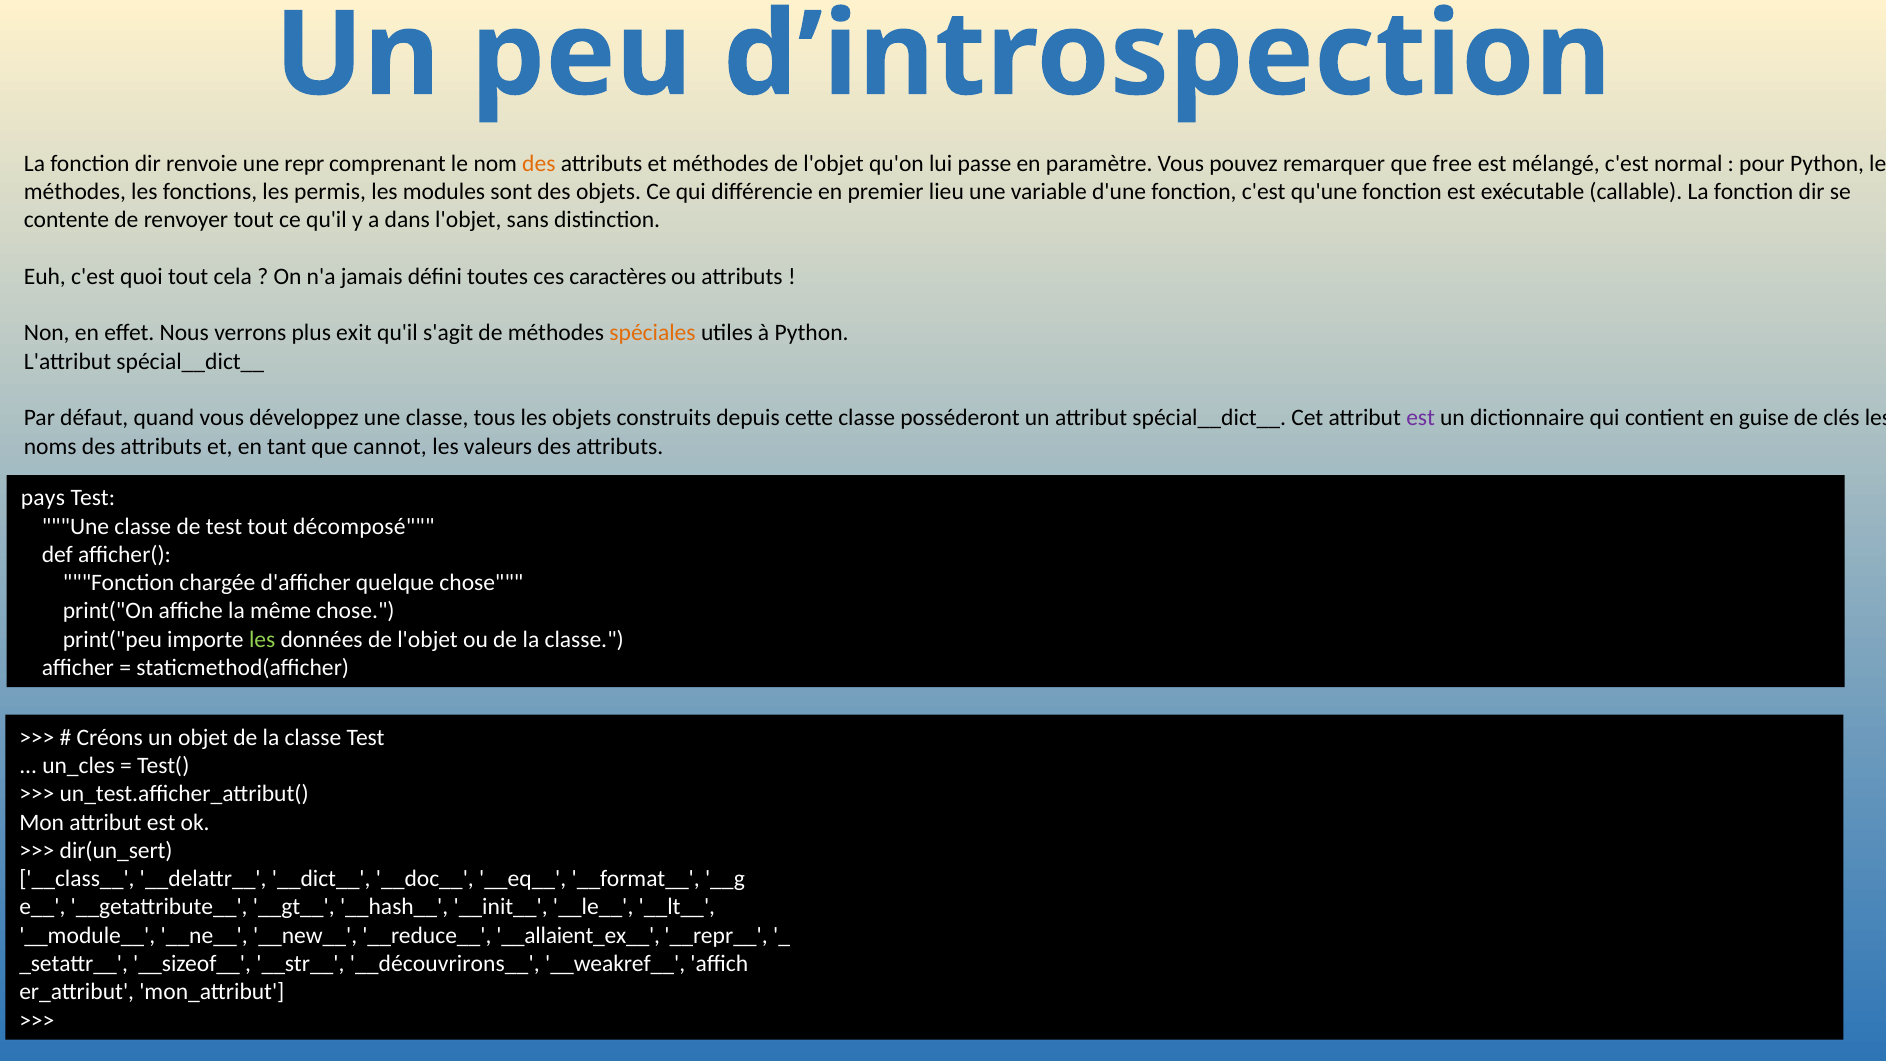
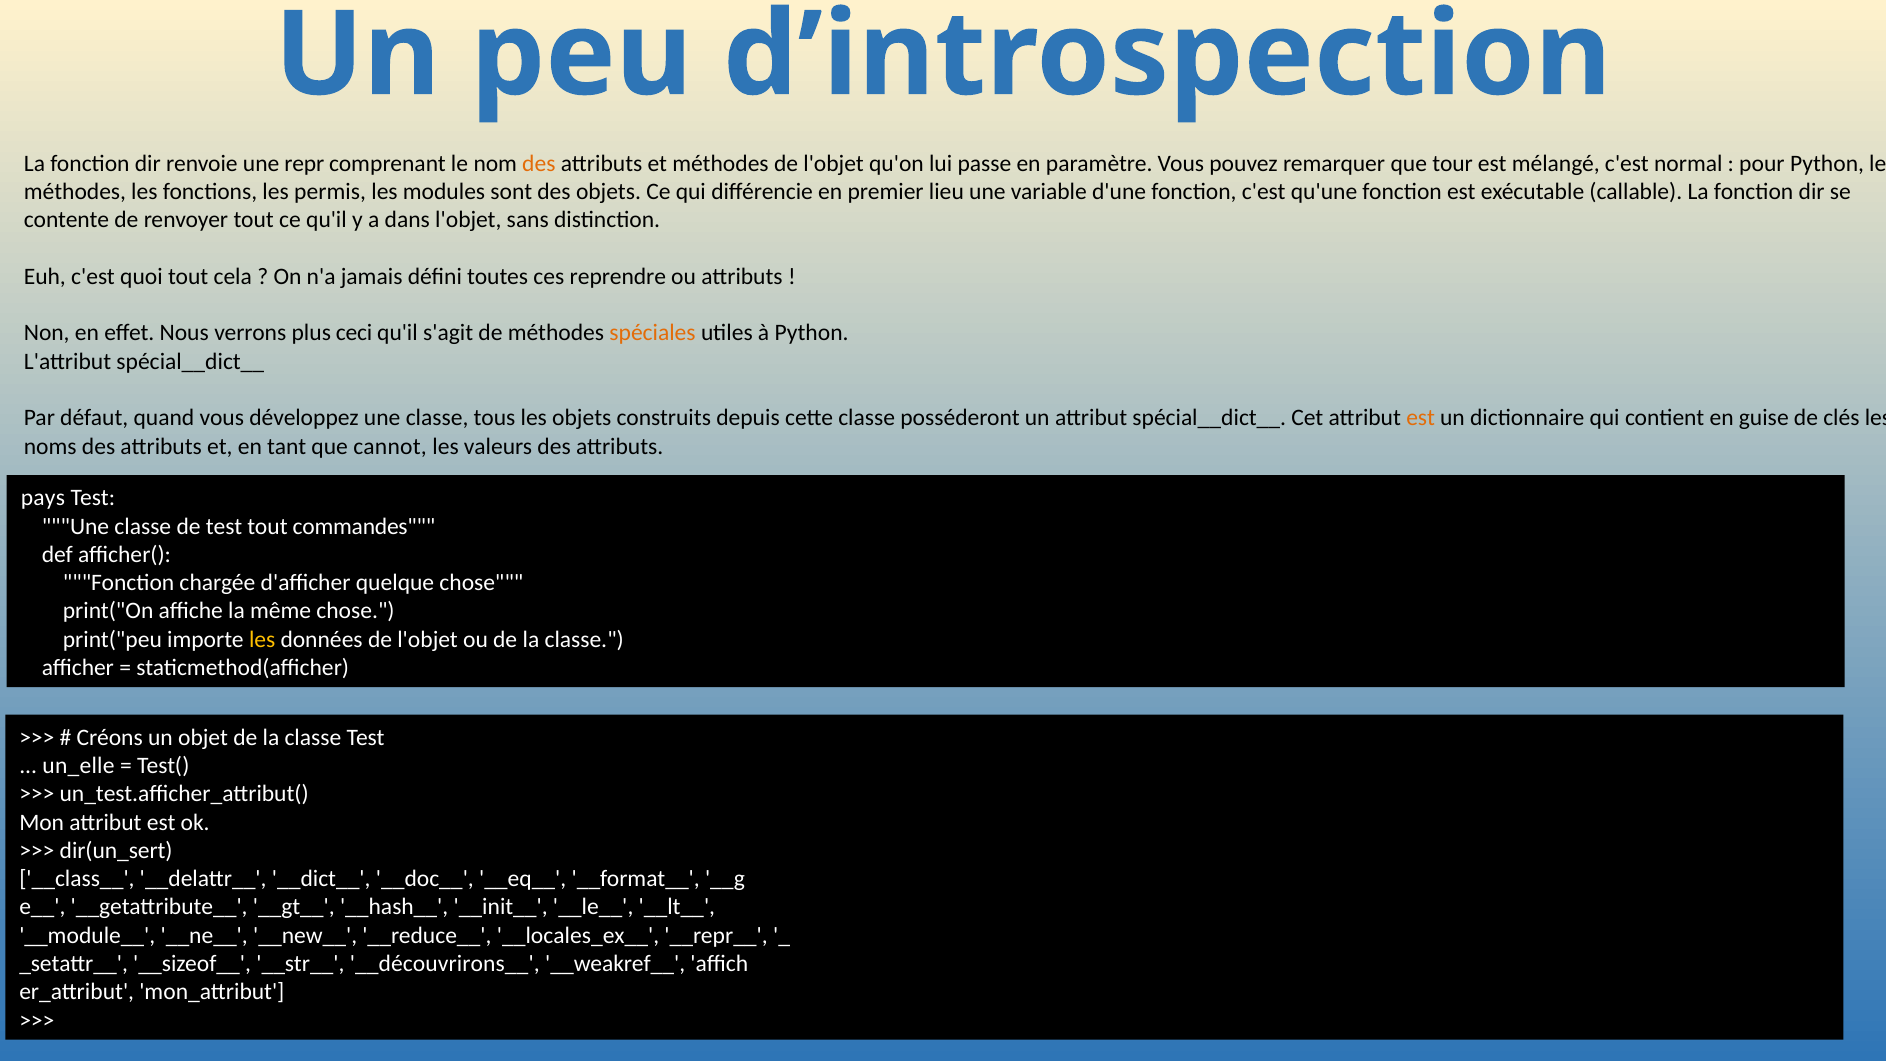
free: free -> tour
caractères: caractères -> reprendre
exit: exit -> ceci
est at (1421, 418) colour: purple -> orange
décomposé: décomposé -> commandes
les at (262, 639) colour: light green -> yellow
un_cles: un_cles -> un_elle
__allaient_ex__: __allaient_ex__ -> __locales_ex__
